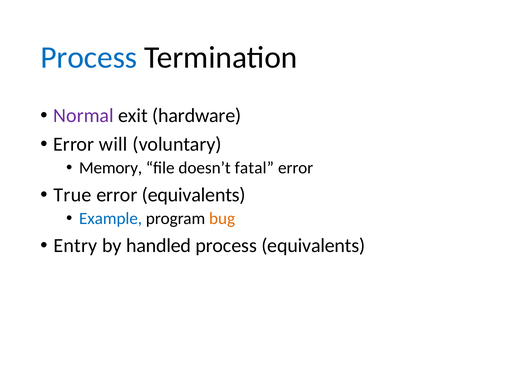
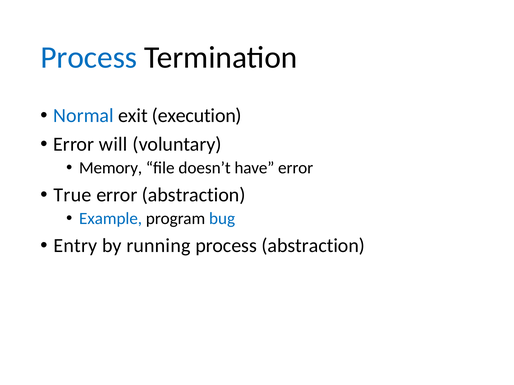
Normal colour: purple -> blue
hardware: hardware -> execution
fatal: fatal -> have
error equivalents: equivalents -> abstraction
bug colour: orange -> blue
handled: handled -> running
process equivalents: equivalents -> abstraction
